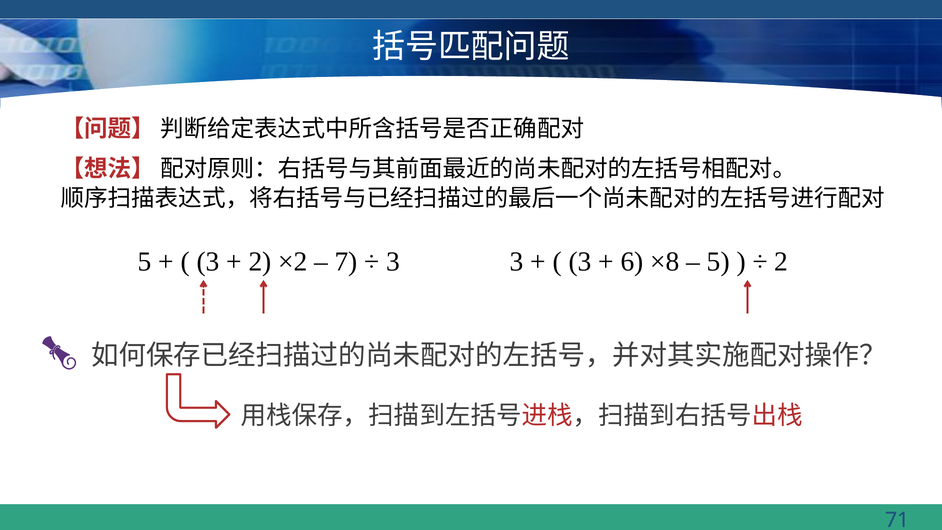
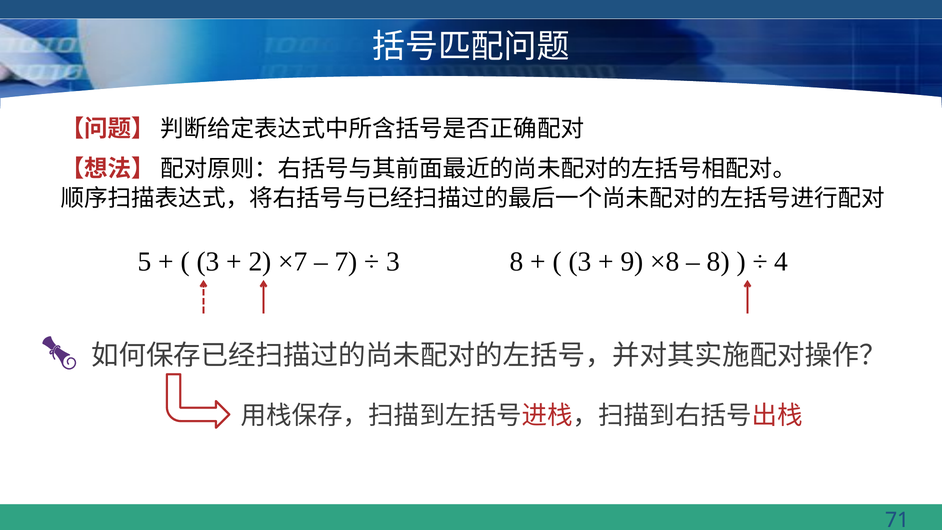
×2: ×2 -> ×7
3 3: 3 -> 8
6: 6 -> 9
5 at (718, 262): 5 -> 8
2 at (781, 262): 2 -> 4
